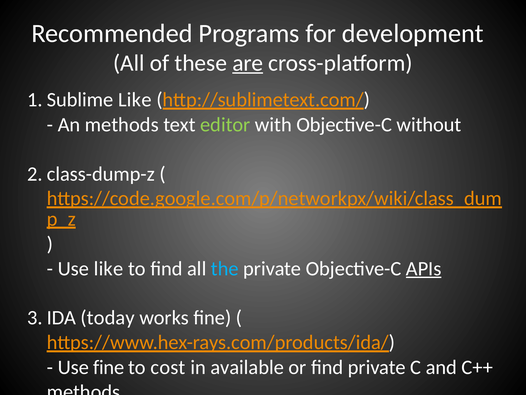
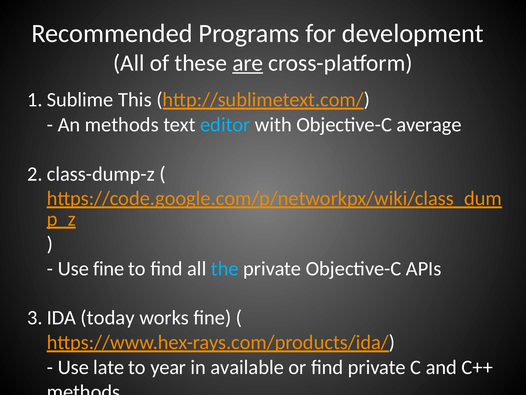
Like at (135, 100): Like -> This
editor colour: light green -> light blue
without: without -> average
Use like: like -> fine
APIs underline: present -> none
Use fine: fine -> late
cost: cost -> year
